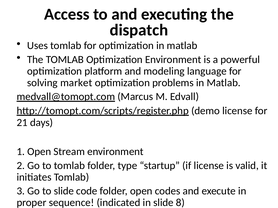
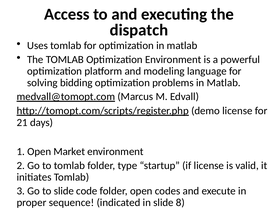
market: market -> bidding
Stream: Stream -> Market
